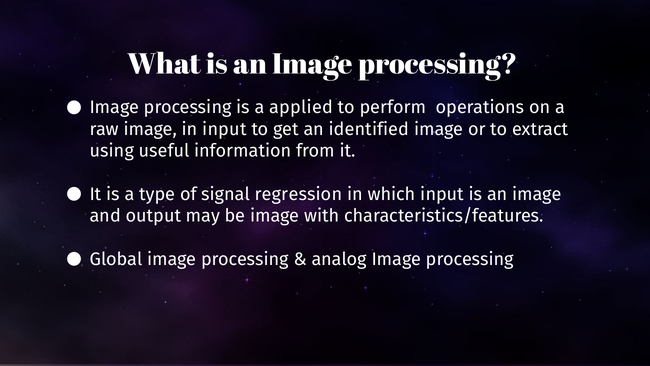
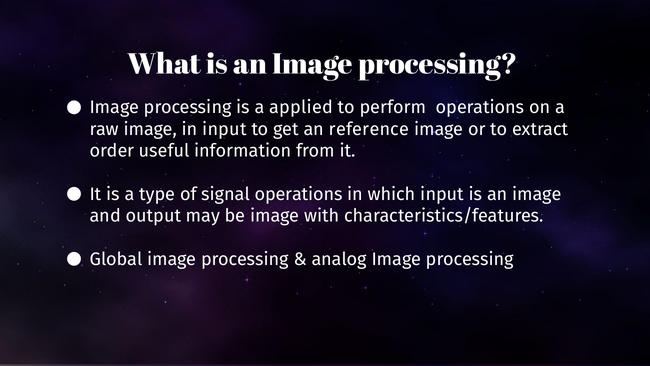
identified: identified -> reference
using: using -> order
signal regression: regression -> operations
